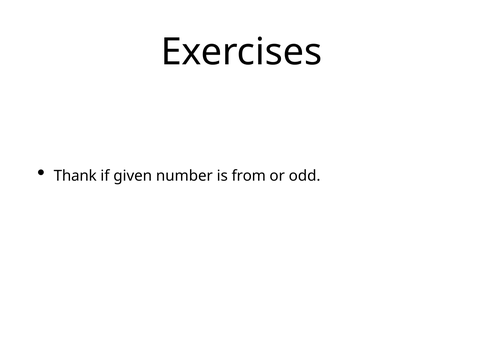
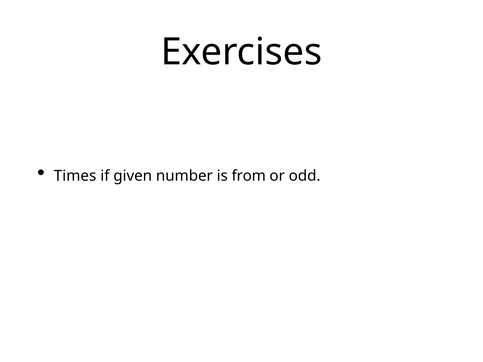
Thank: Thank -> Times
